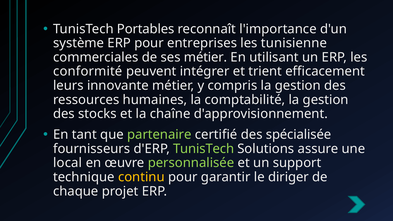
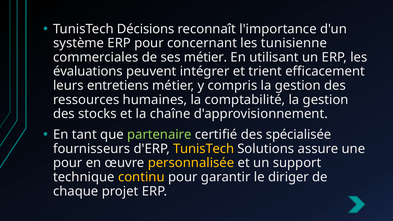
Portables: Portables -> Décisions
entreprises: entreprises -> concernant
conformité: conformité -> évaluations
innovante: innovante -> entretiens
TunisTech at (204, 149) colour: light green -> yellow
local at (68, 163): local -> pour
personnalisée colour: light green -> yellow
